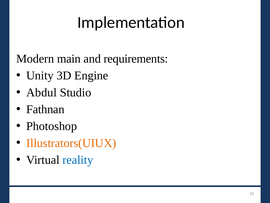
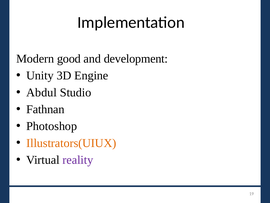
main: main -> good
requirements: requirements -> development
reality colour: blue -> purple
